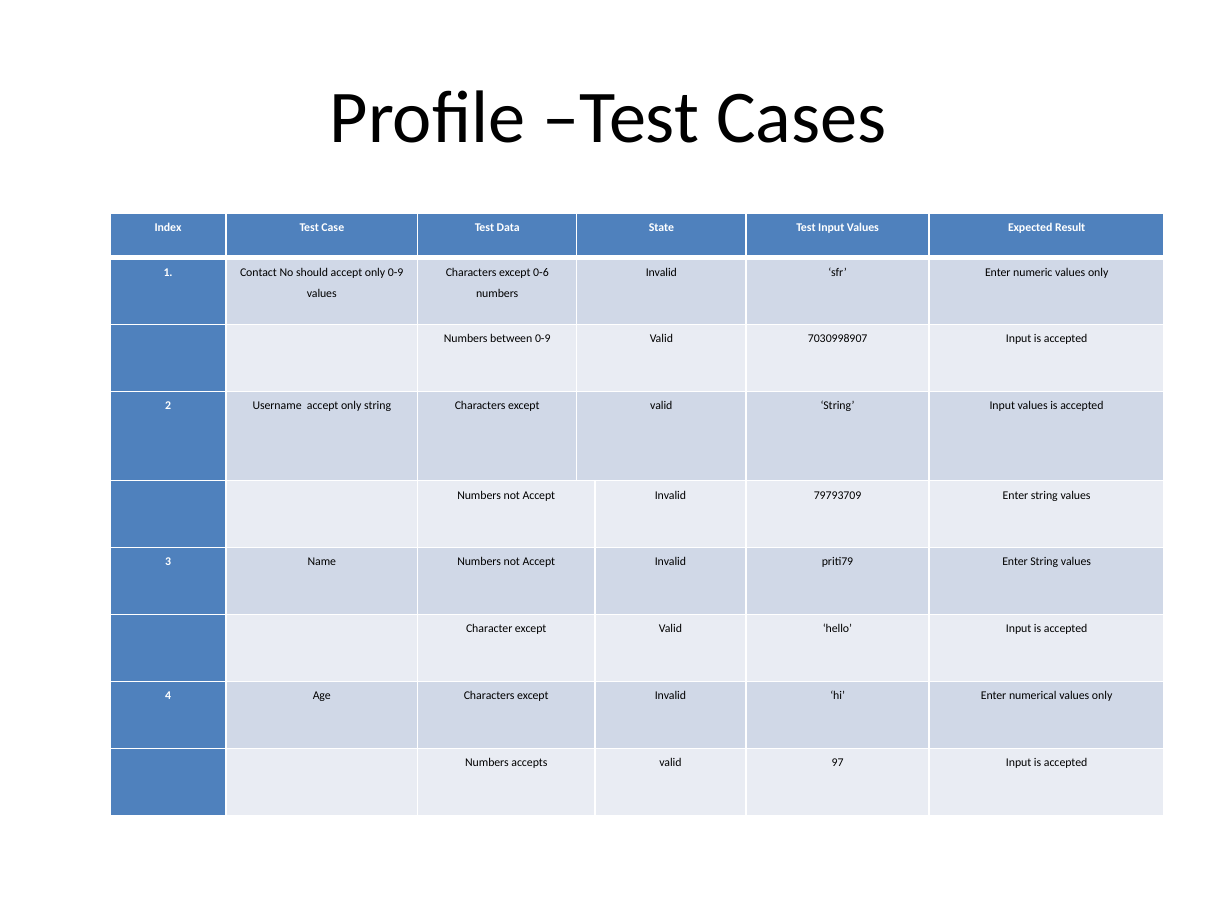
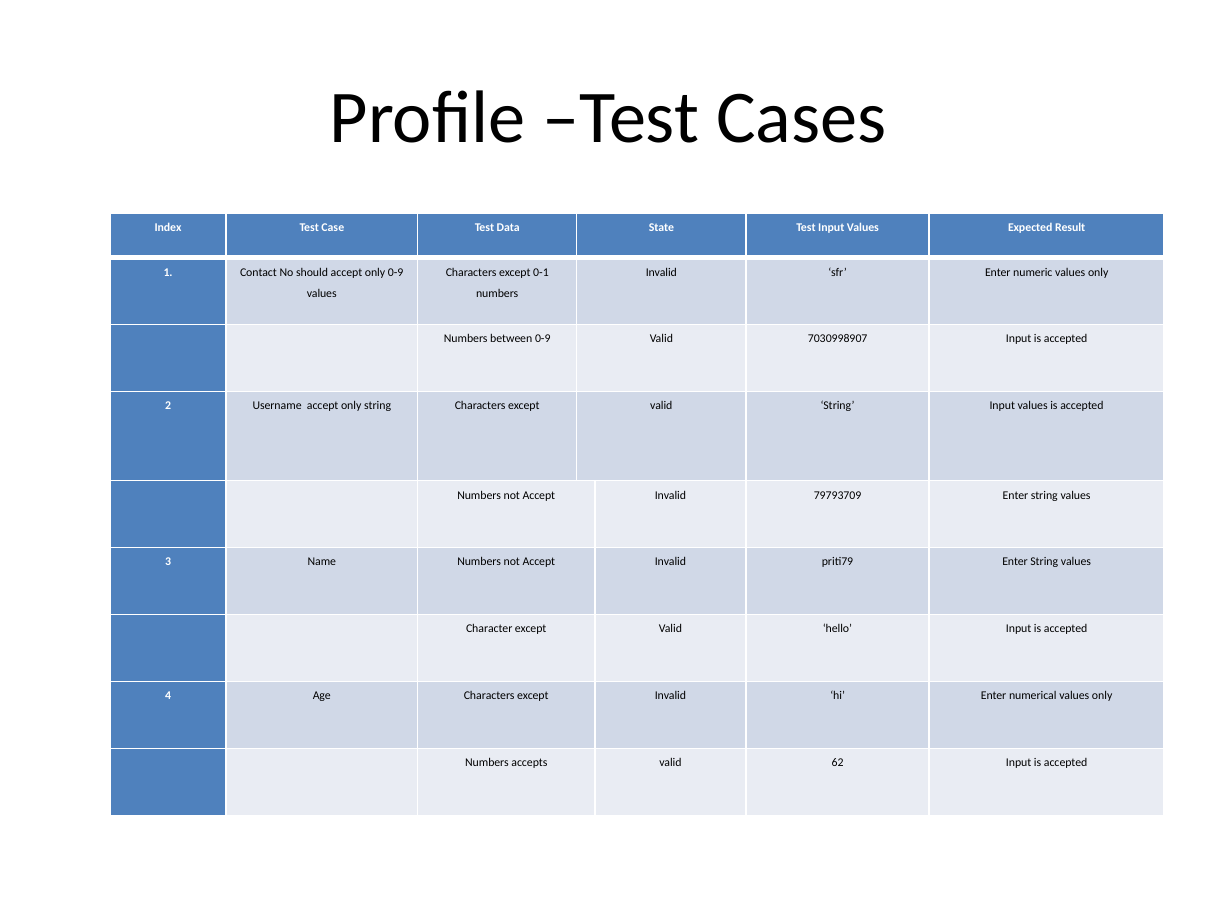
0-6: 0-6 -> 0-1
97: 97 -> 62
